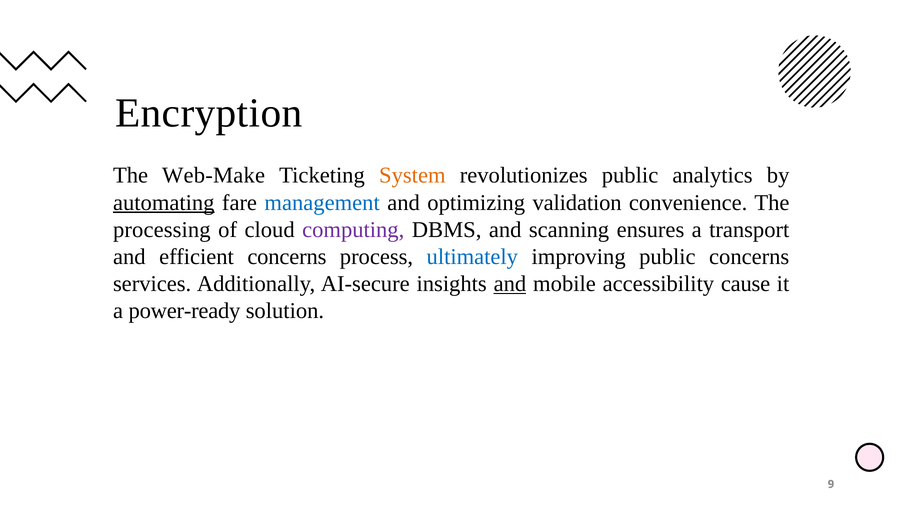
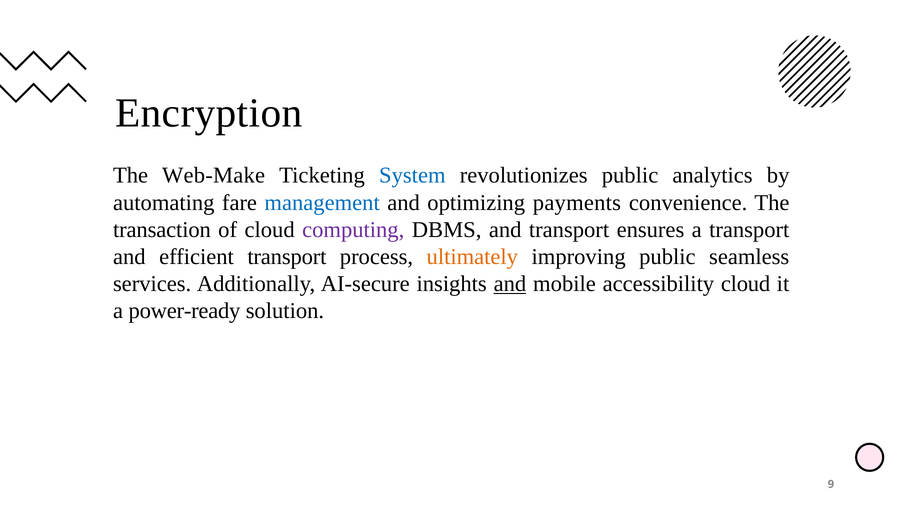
System colour: orange -> blue
automating underline: present -> none
validation: validation -> payments
processing: processing -> transaction
and scanning: scanning -> transport
efficient concerns: concerns -> transport
ultimately colour: blue -> orange
public concerns: concerns -> seamless
accessibility cause: cause -> cloud
